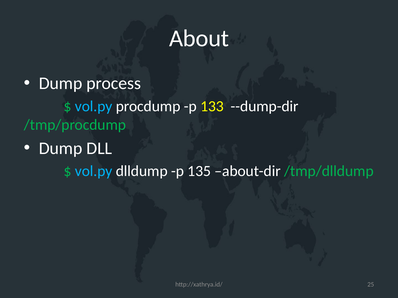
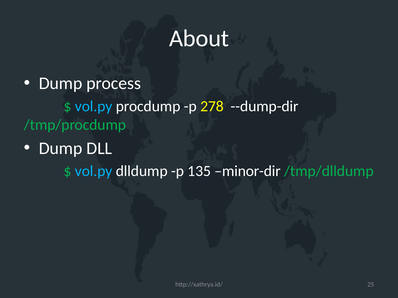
133: 133 -> 278
about-dir: about-dir -> minor-dir
